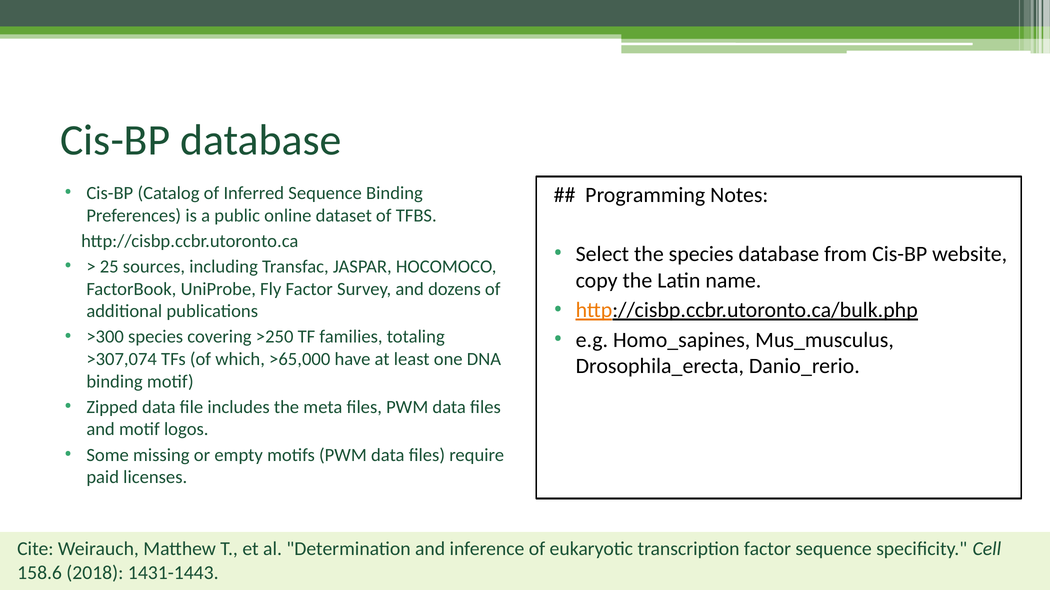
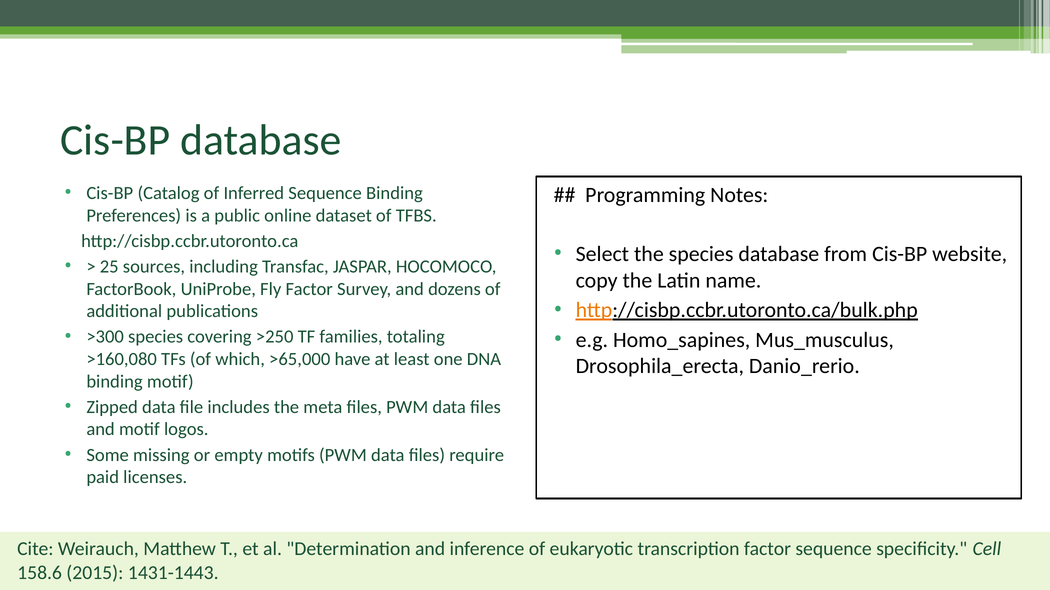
>307,074: >307,074 -> >160,080
2018: 2018 -> 2015
